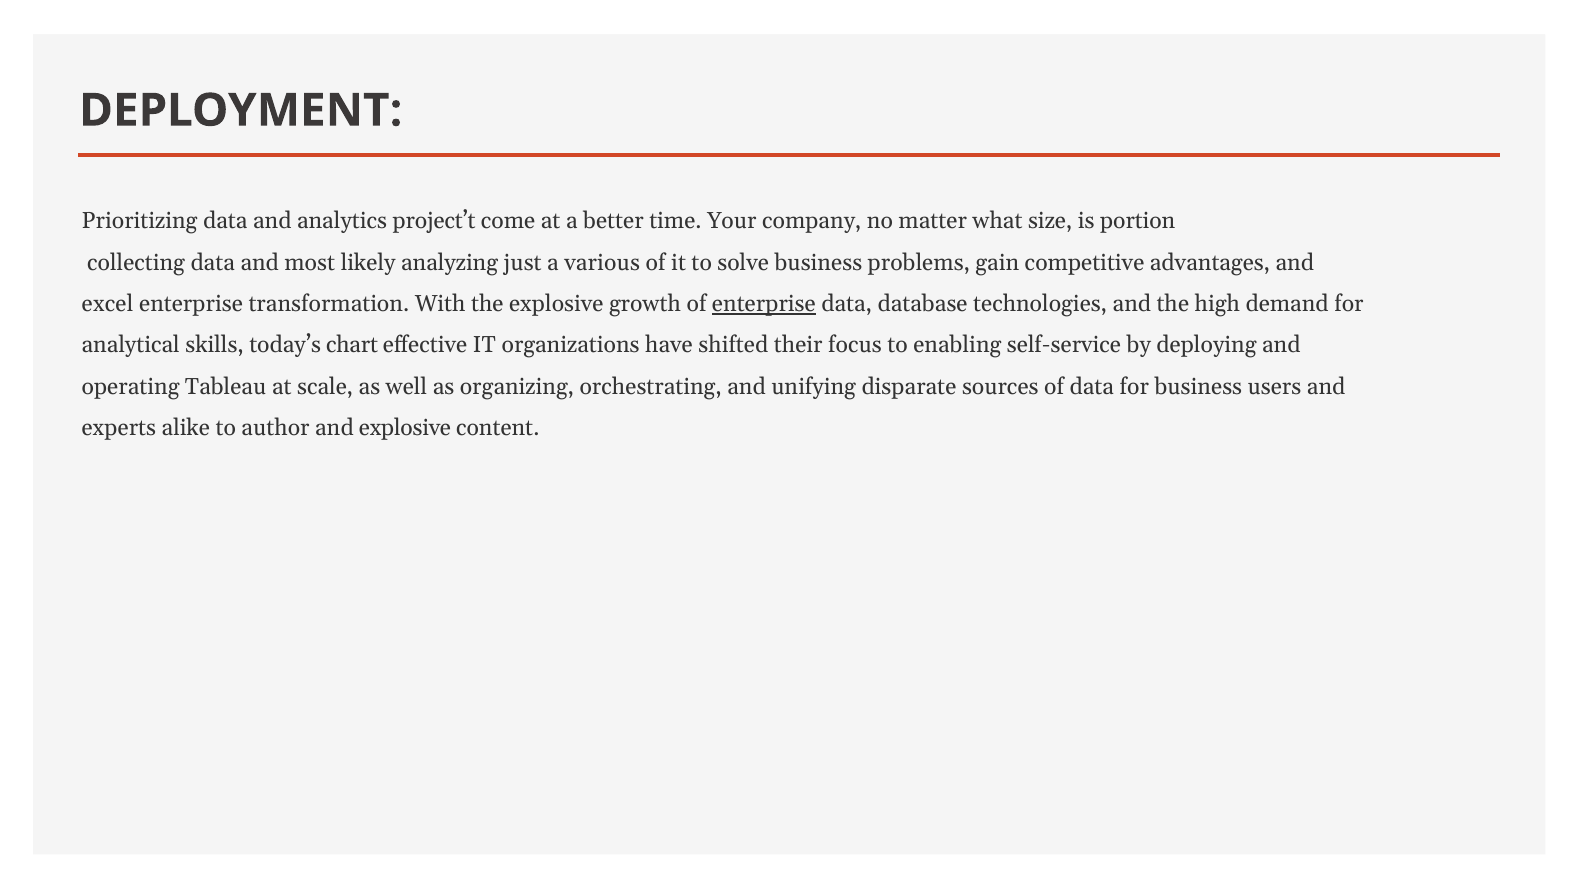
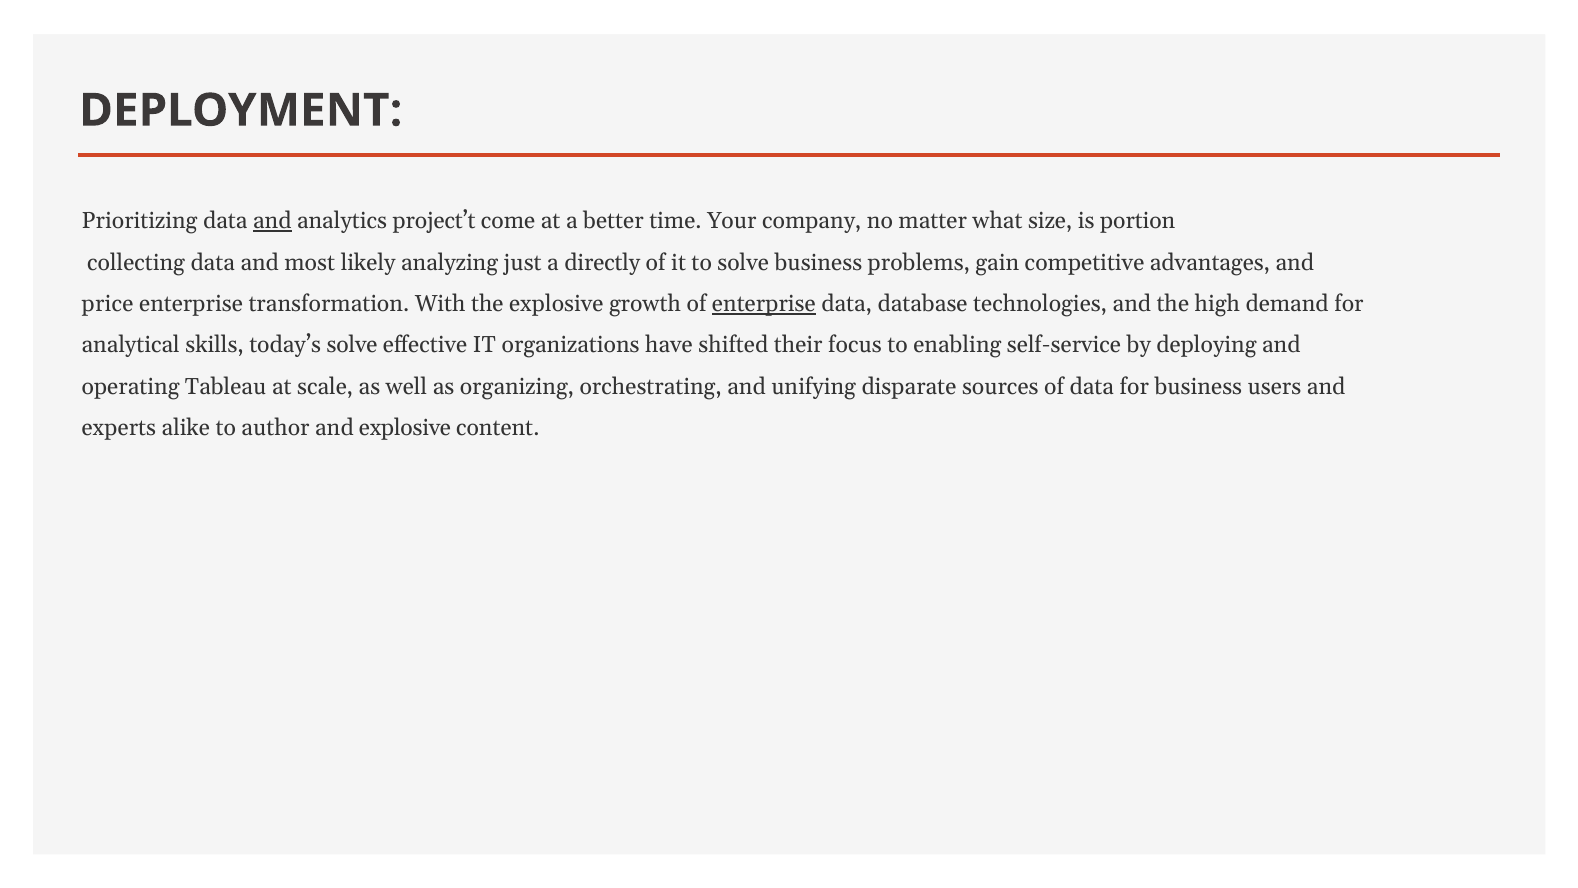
and at (272, 221) underline: none -> present
various: various -> directly
excel: excel -> price
today’s chart: chart -> solve
